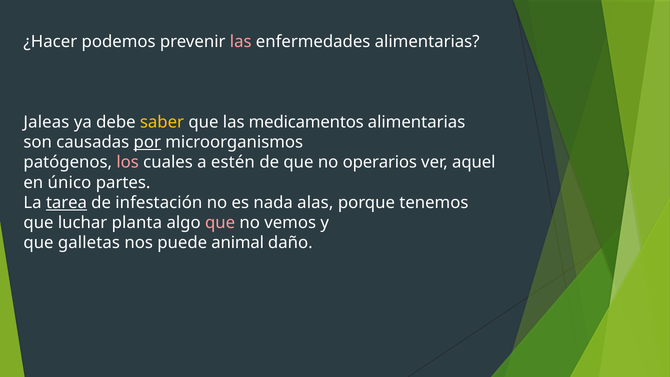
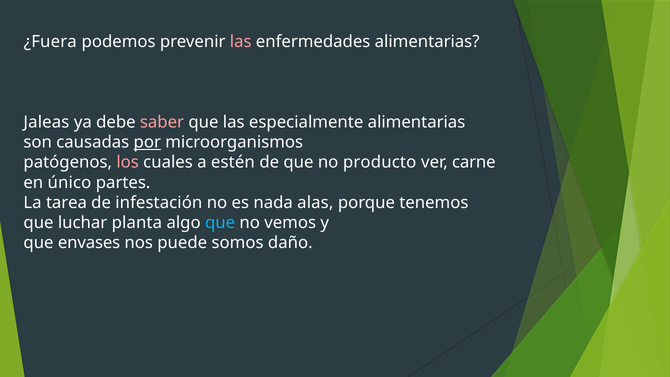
¿Hacer: ¿Hacer -> ¿Fuera
saber colour: yellow -> pink
medicamentos: medicamentos -> especialmente
operarios: operarios -> producto
aquel: aquel -> carne
tarea underline: present -> none
que at (220, 223) colour: pink -> light blue
galletas: galletas -> envases
animal: animal -> somos
